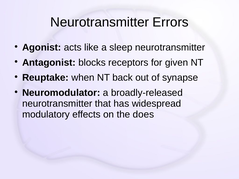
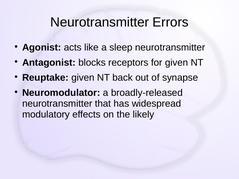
Reuptake when: when -> given
does: does -> likely
